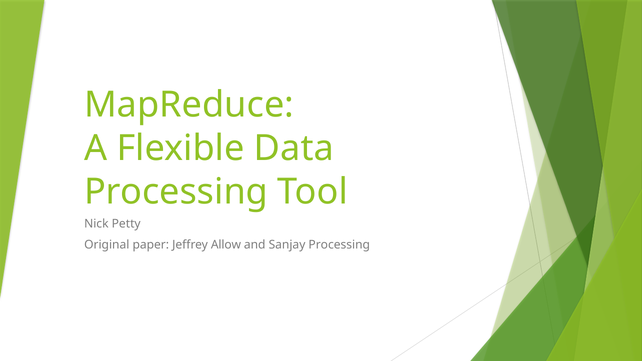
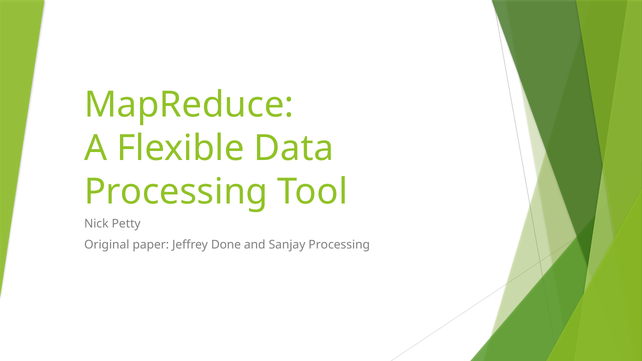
Allow: Allow -> Done
